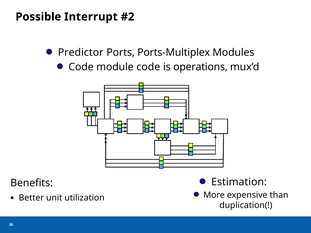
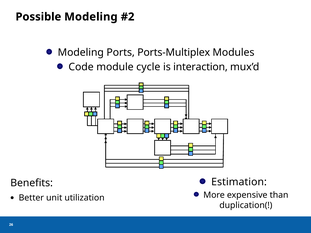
Possible Interrupt: Interrupt -> Modeling
Predictor at (81, 53): Predictor -> Modeling
module code: code -> cycle
operations: operations -> interaction
